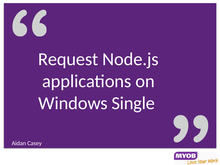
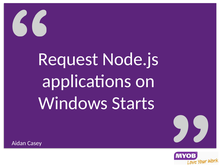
Single: Single -> Starts
